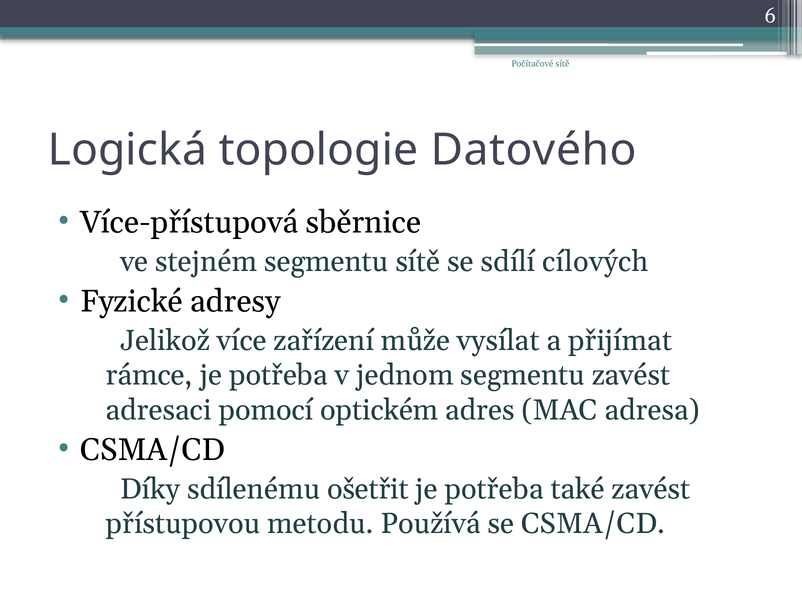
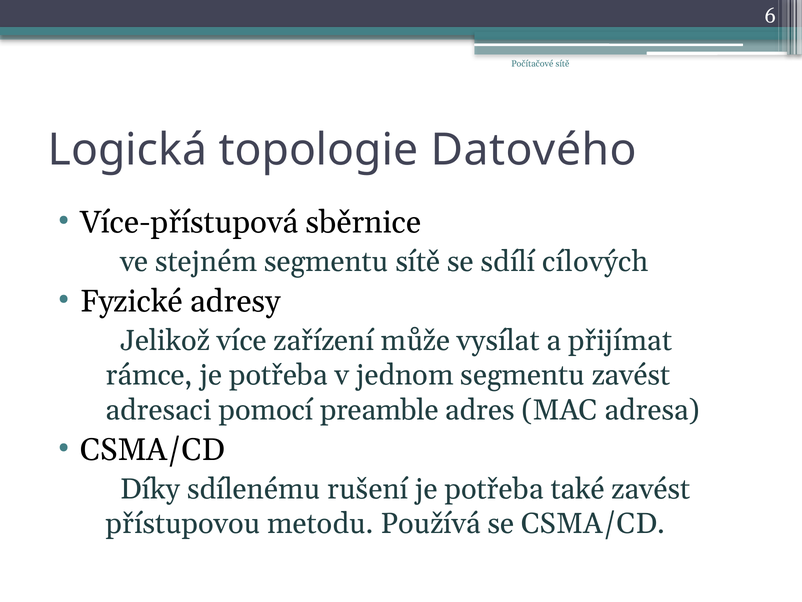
optickém: optickém -> preamble
ošetřit: ošetřit -> rušení
